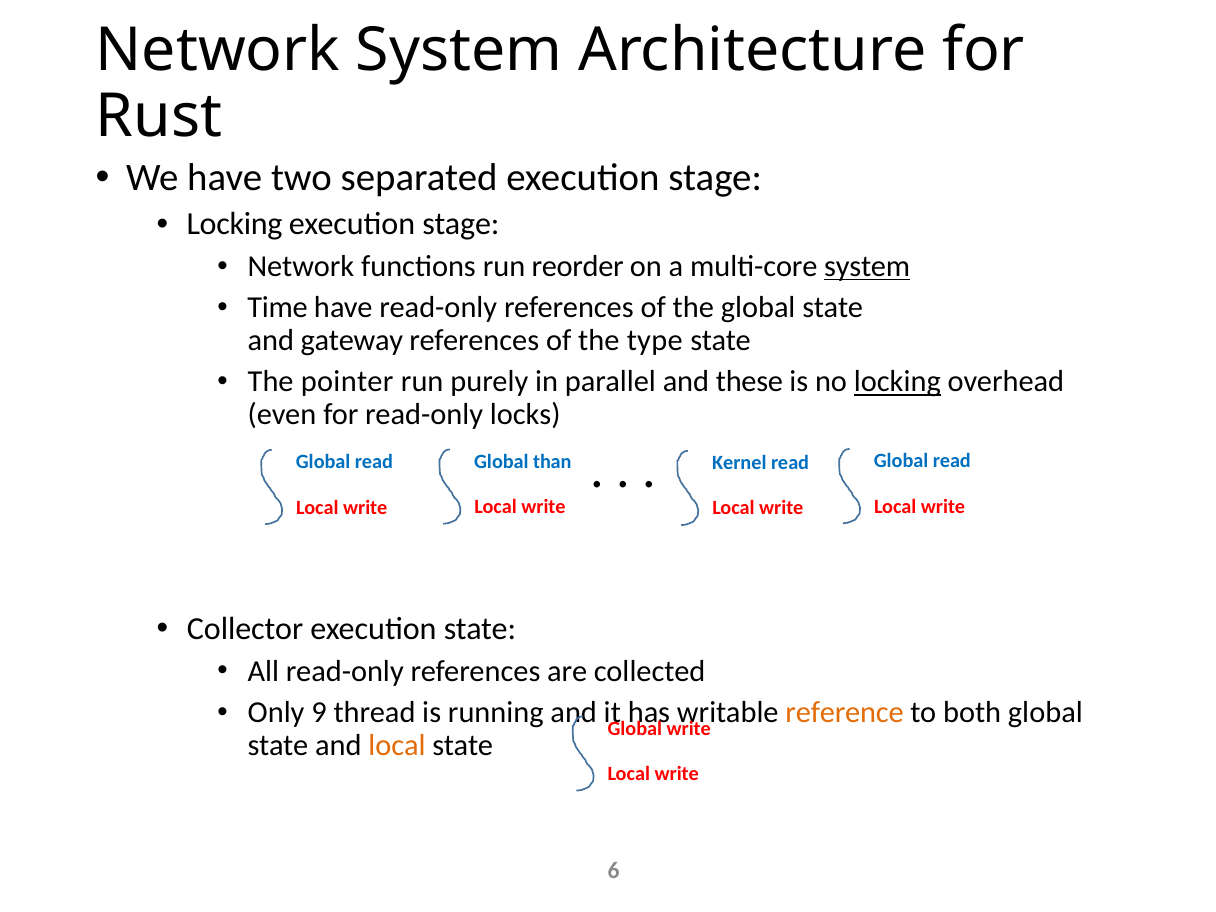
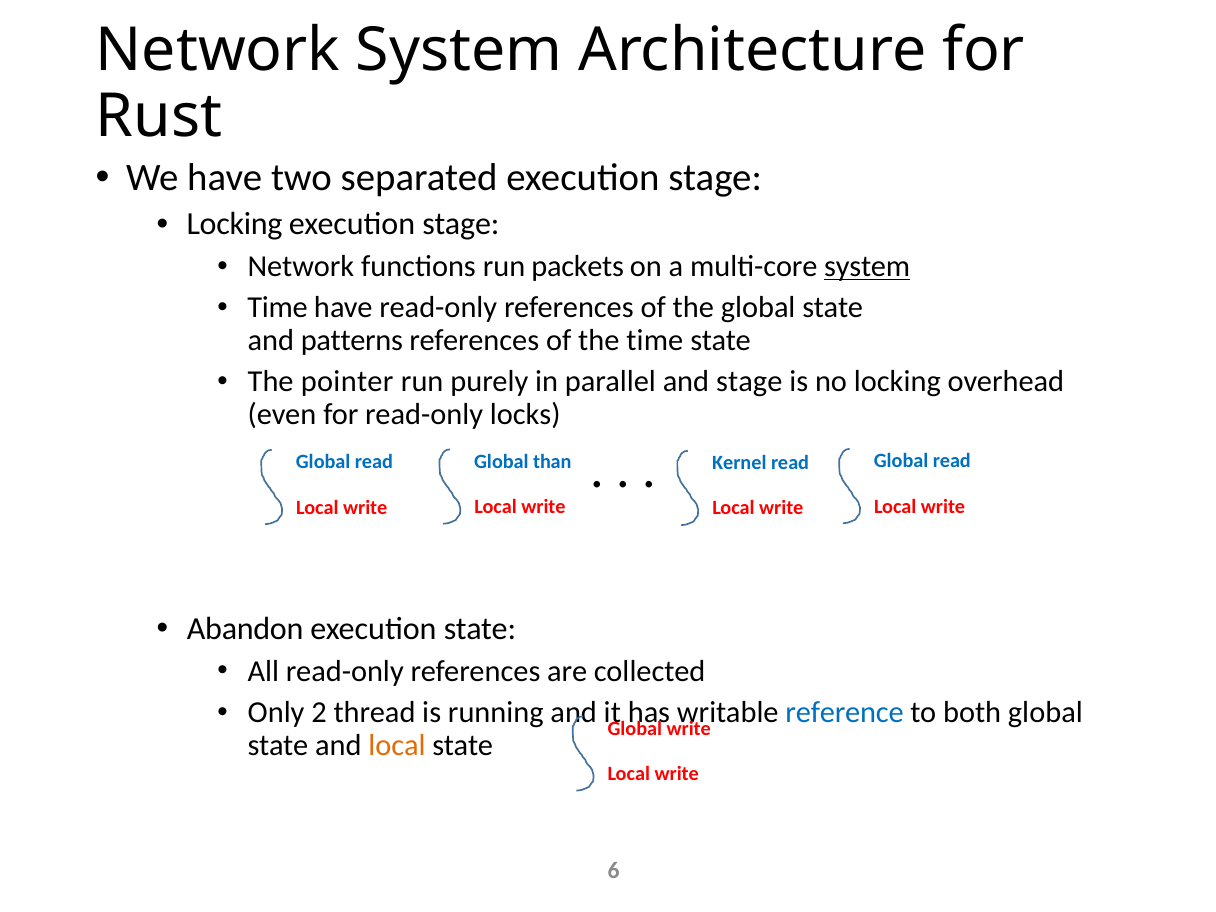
reorder: reorder -> packets
gateway: gateway -> patterns
the type: type -> time
and these: these -> stage
locking at (897, 382) underline: present -> none
Collector: Collector -> Abandon
9: 9 -> 2
reference colour: orange -> blue
